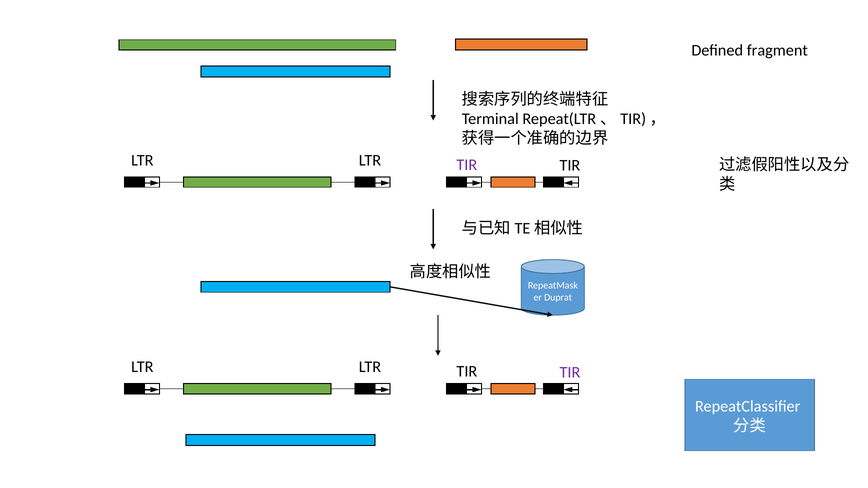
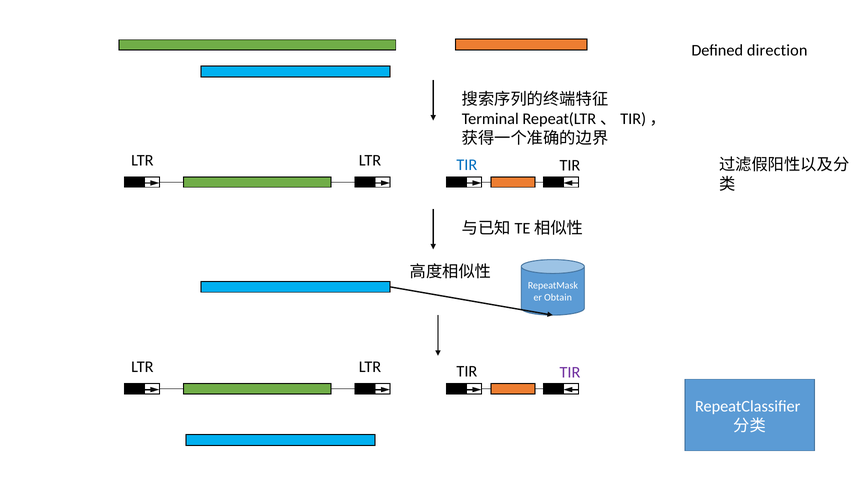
fragment: fragment -> direction
TIR at (467, 165) colour: purple -> blue
Duprat: Duprat -> Obtain
